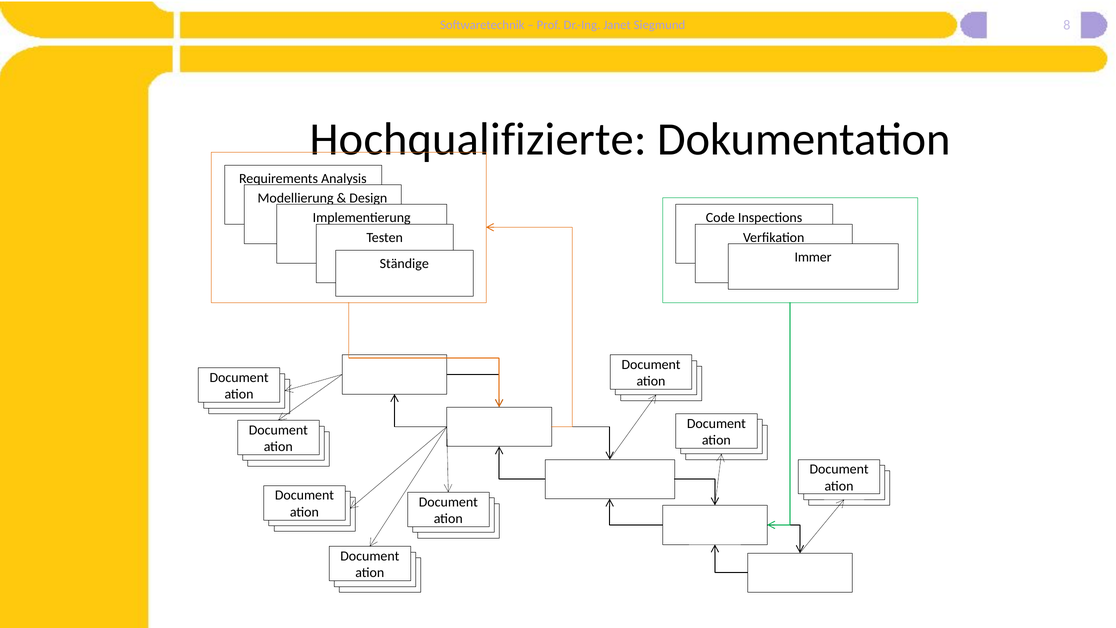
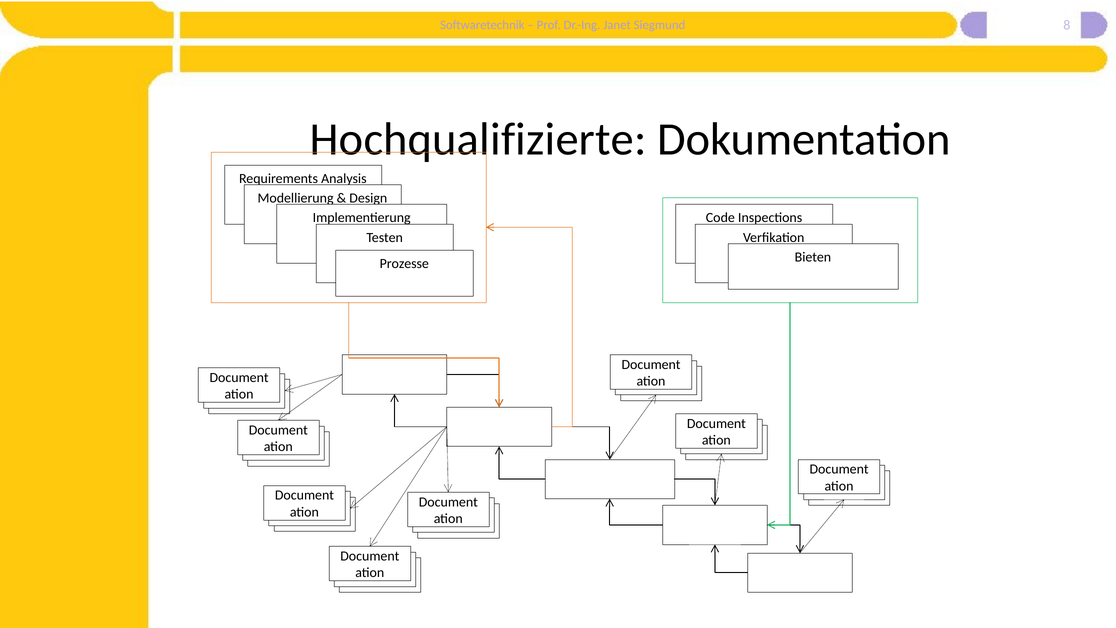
Immer: Immer -> Bieten
Ständige: Ständige -> Prozesse
